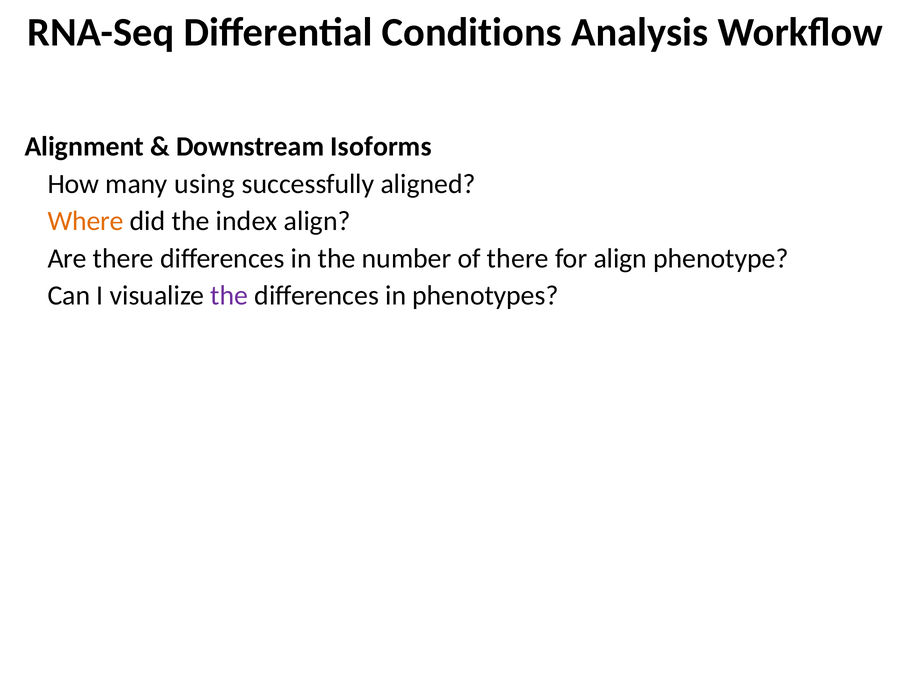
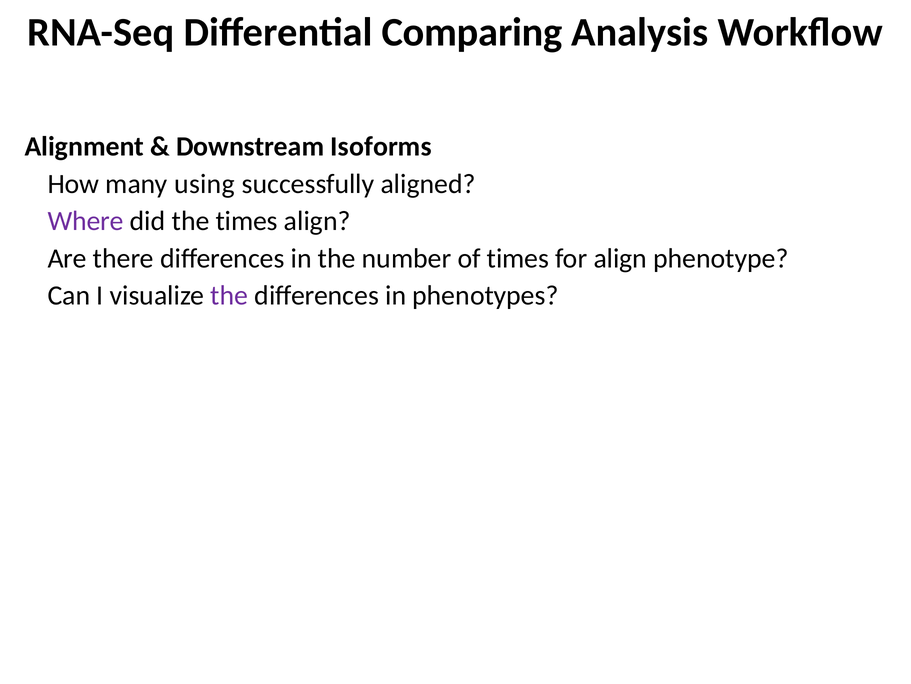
Conditions: Conditions -> Comparing
Where colour: orange -> purple
the index: index -> times
of there: there -> times
